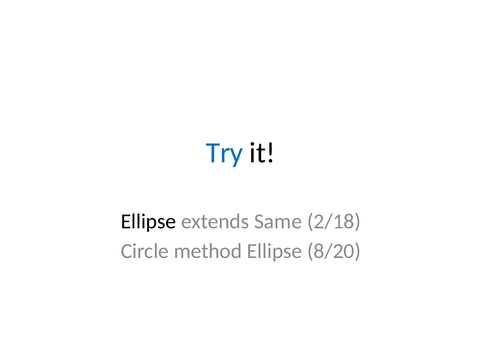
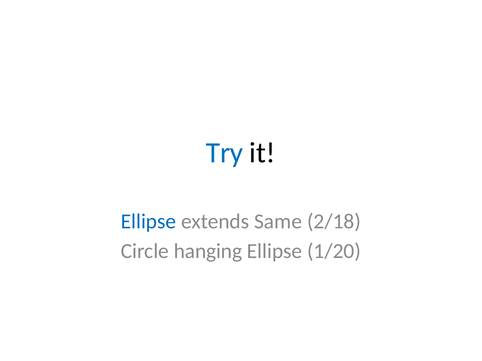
Ellipse at (149, 222) colour: black -> blue
method: method -> hanging
8/20: 8/20 -> 1/20
